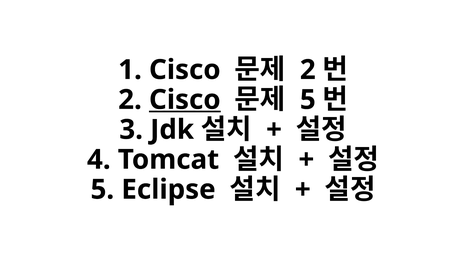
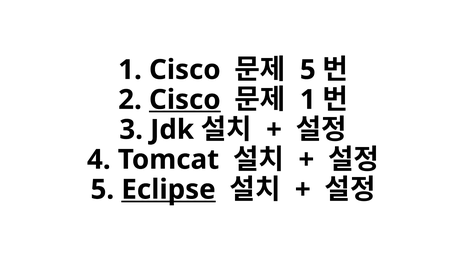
2 at (308, 70): 2 -> 5
5 at (308, 100): 5 -> 1
Eclipse underline: none -> present
